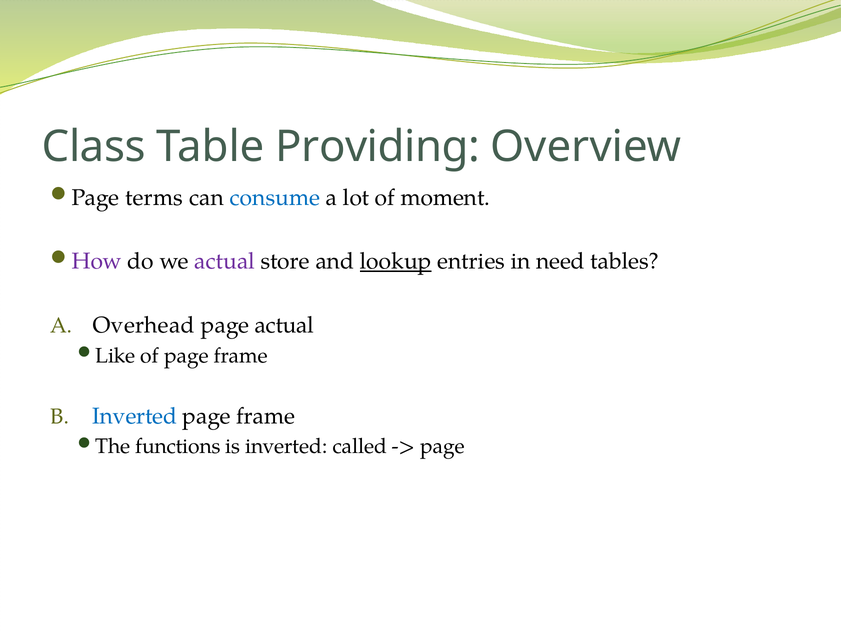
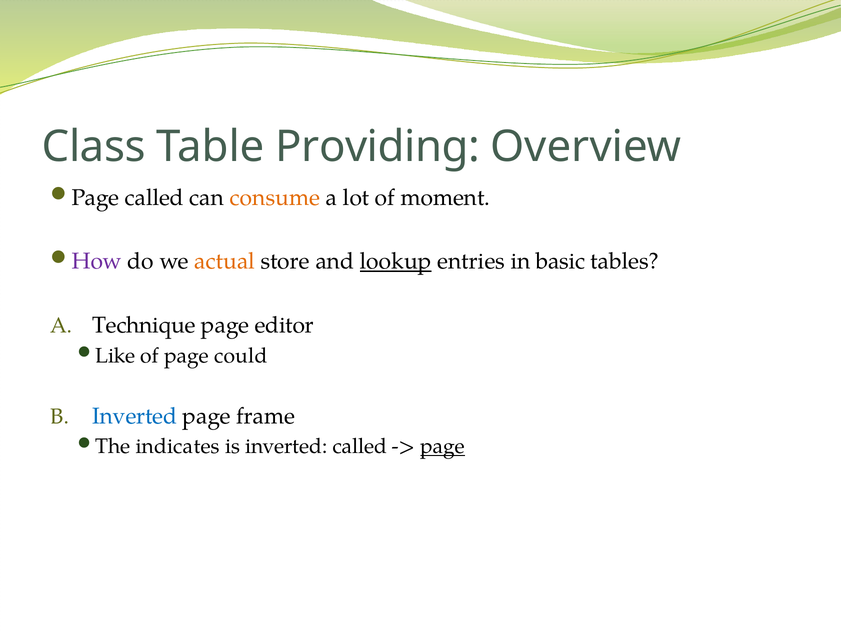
Page terms: terms -> called
consume colour: blue -> orange
actual at (225, 261) colour: purple -> orange
need: need -> basic
Overhead: Overhead -> Technique
page actual: actual -> editor
of page frame: frame -> could
functions: functions -> indicates
page at (443, 446) underline: none -> present
